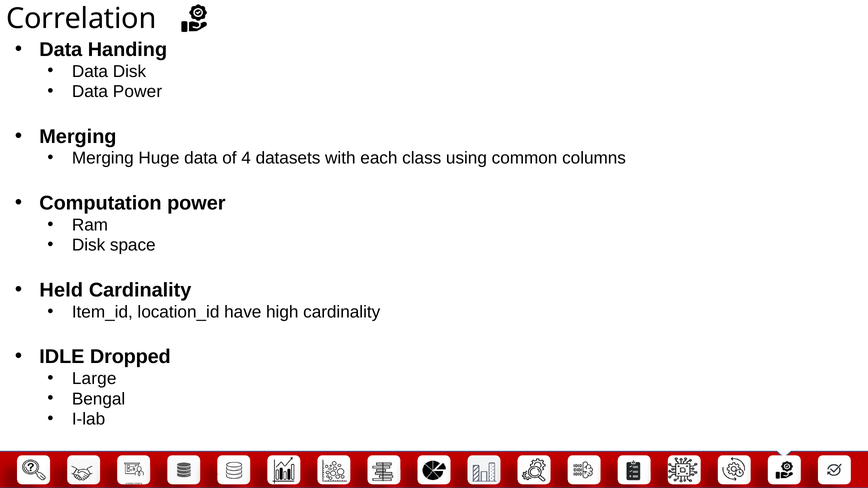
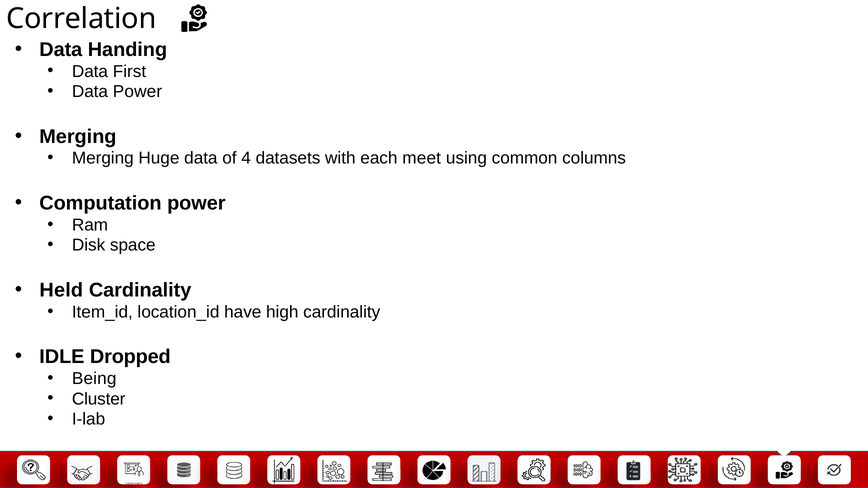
Data Disk: Disk -> First
class: class -> meet
Large: Large -> Being
Bengal: Bengal -> Cluster
